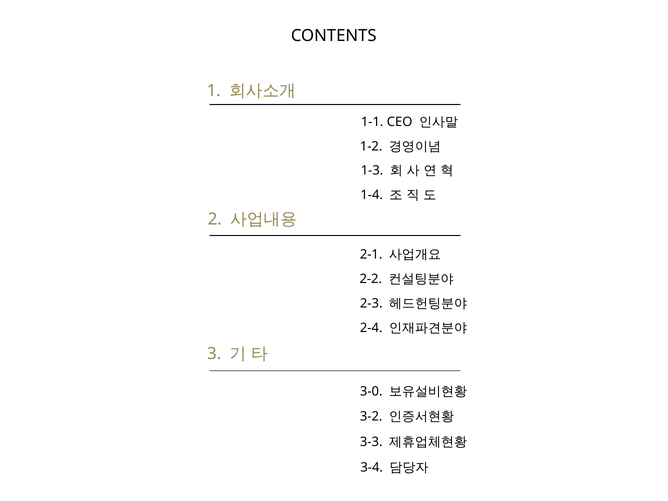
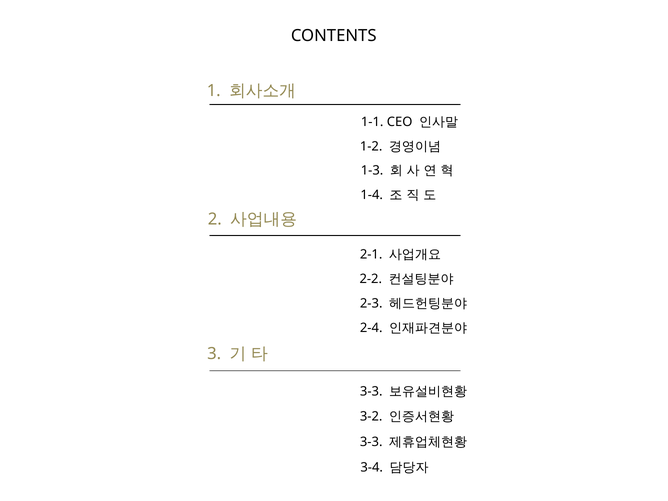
3-0 at (371, 391): 3-0 -> 3-3
